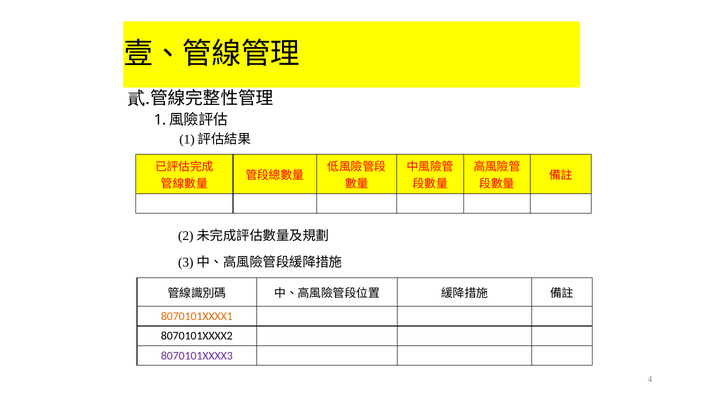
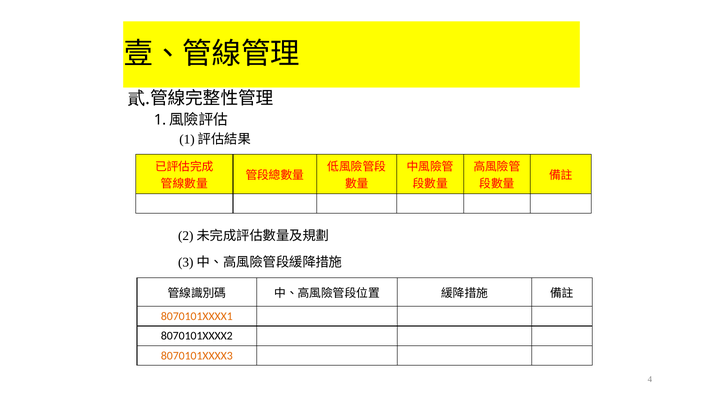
8070101XXXX3 colour: purple -> orange
